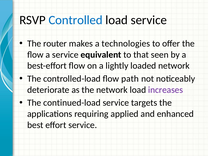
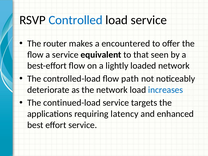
technologies: technologies -> encountered
increases colour: purple -> blue
applied: applied -> latency
